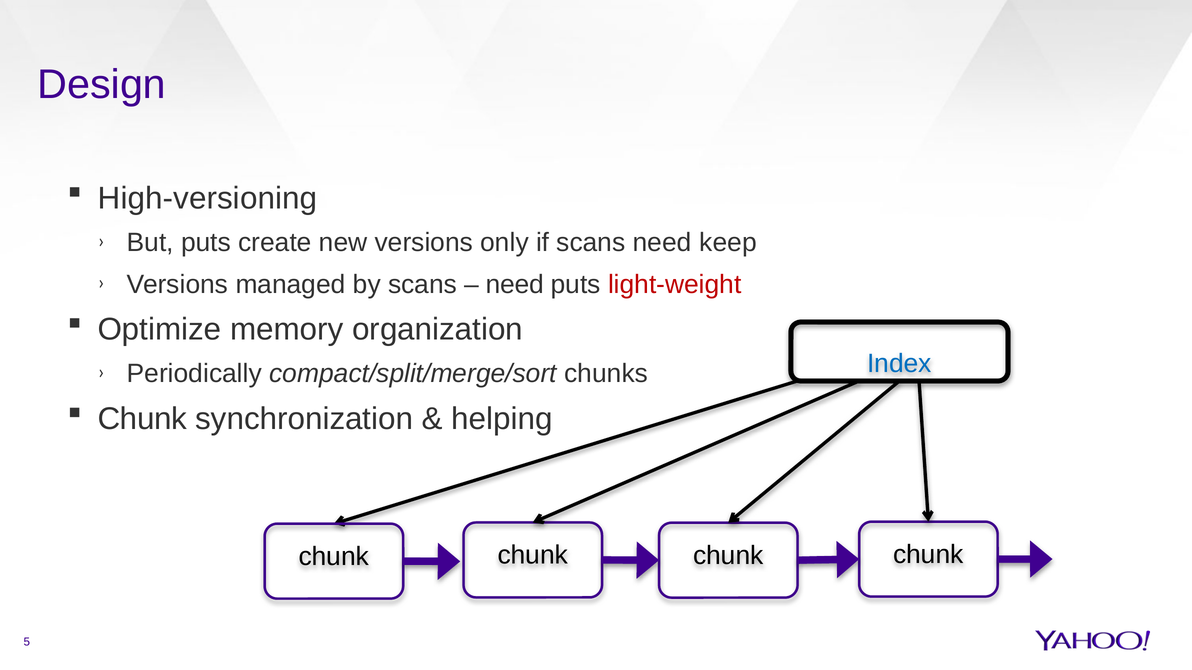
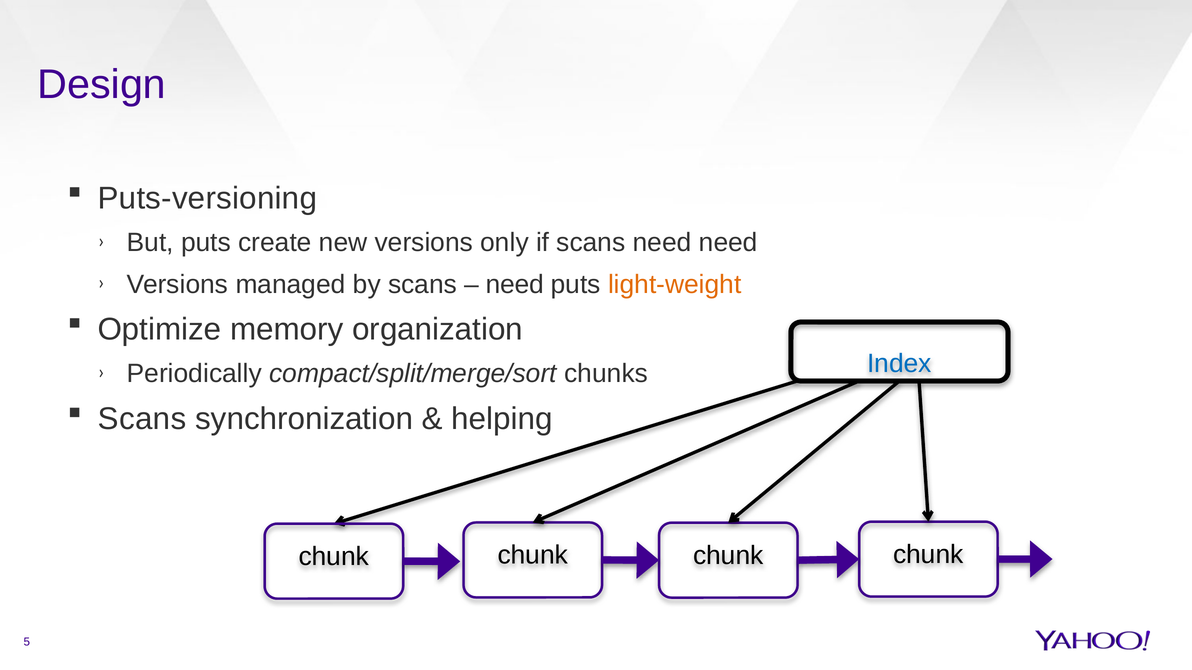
High-versioning: High-versioning -> Puts-versioning
need keep: keep -> need
light-weight colour: red -> orange
Chunk at (142, 419): Chunk -> Scans
